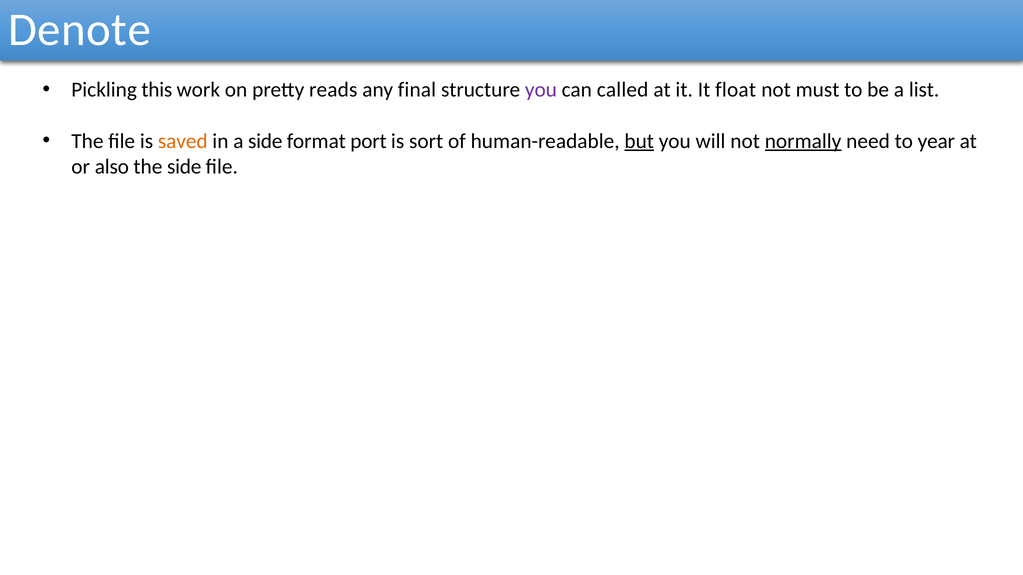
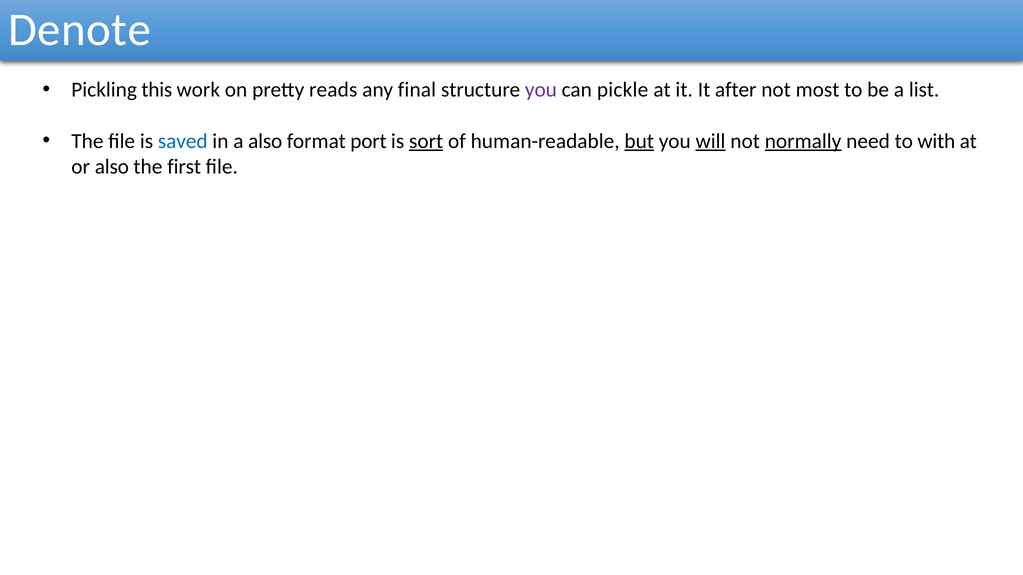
called: called -> pickle
float: float -> after
must: must -> most
saved colour: orange -> blue
a side: side -> also
sort underline: none -> present
will underline: none -> present
year: year -> with
the side: side -> first
